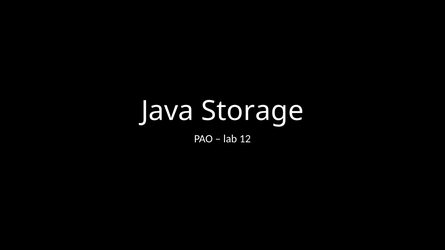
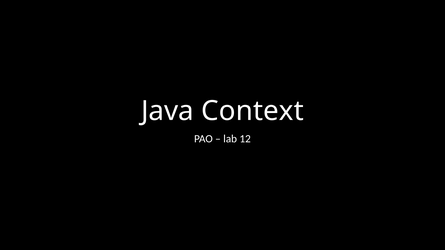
Storage: Storage -> Context
